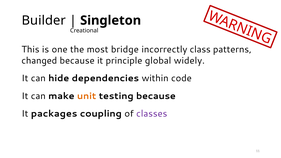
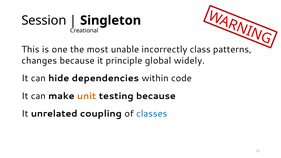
Builder: Builder -> Session
bridge: bridge -> unable
changed: changed -> changes
packages: packages -> unrelated
classes colour: purple -> blue
